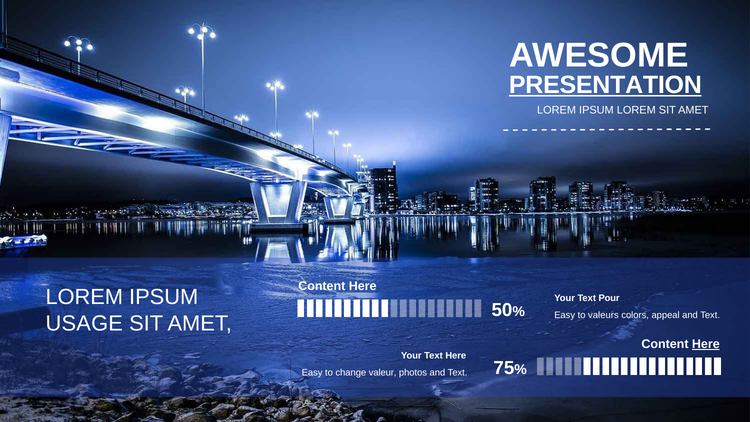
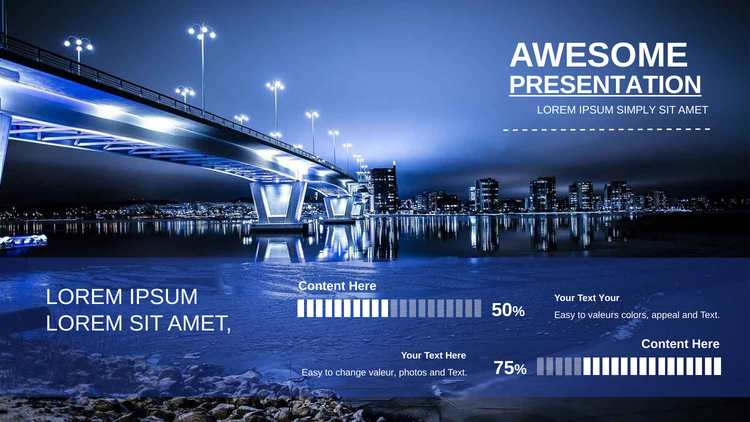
IPSUM LOREM: LOREM -> SIMPLY
Your Text Pour: Pour -> Your
USAGE at (84, 323): USAGE -> LOREM
Here at (706, 344) underline: present -> none
